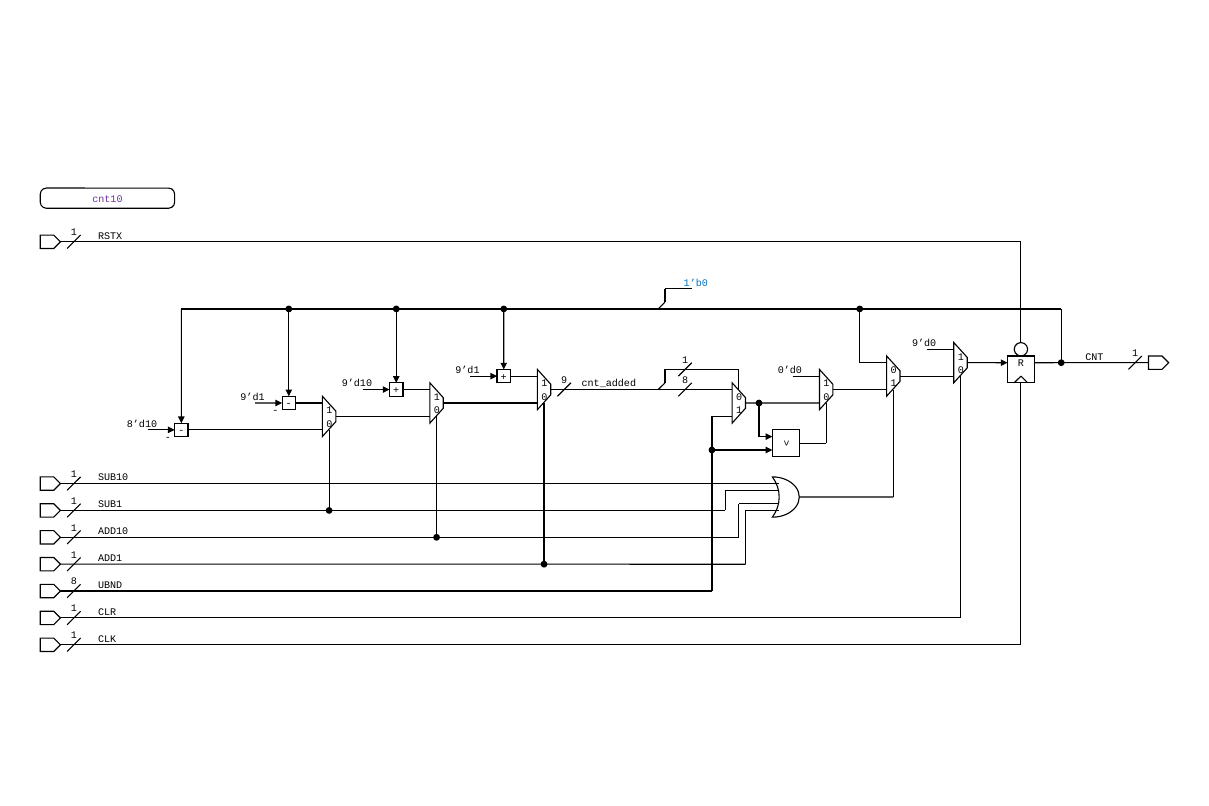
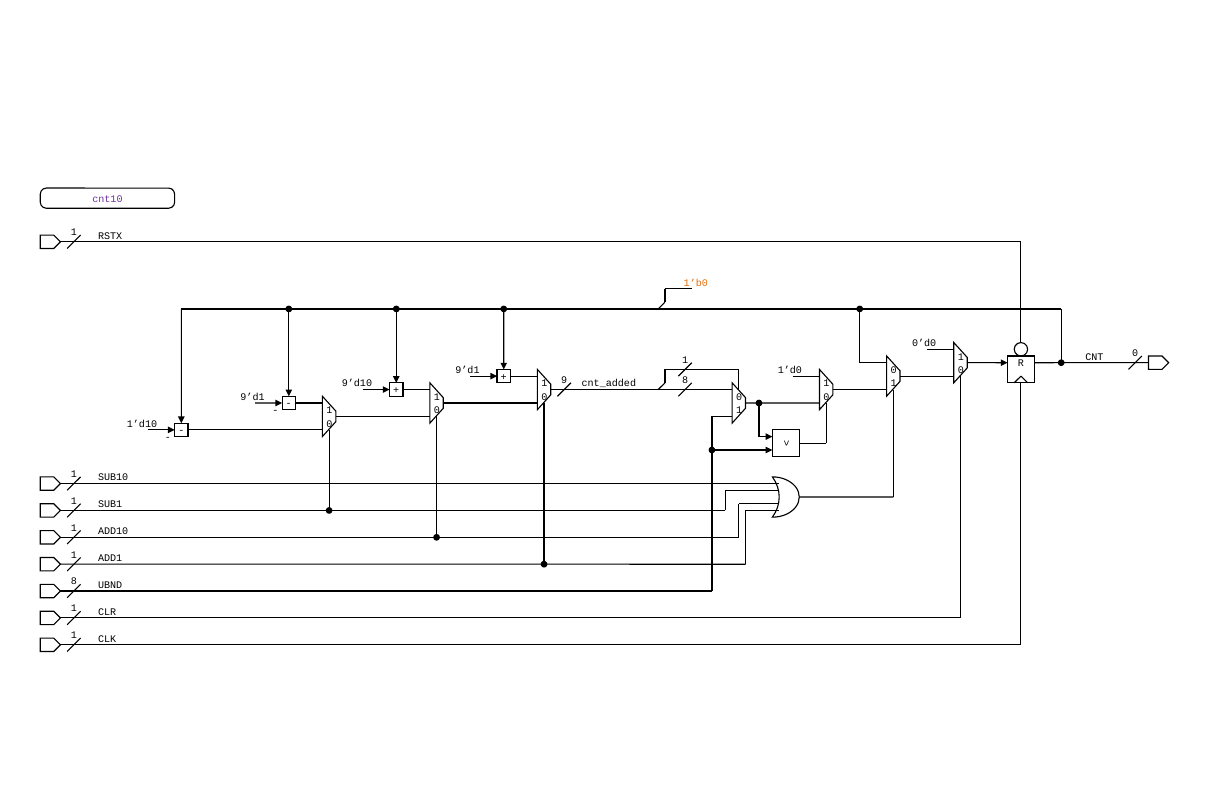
1’b0 colour: blue -> orange
9’d0: 9’d0 -> 0’d0
CNT 1: 1 -> 0
0’d0: 0’d0 -> 1’d0
8’d10: 8’d10 -> 1’d10
